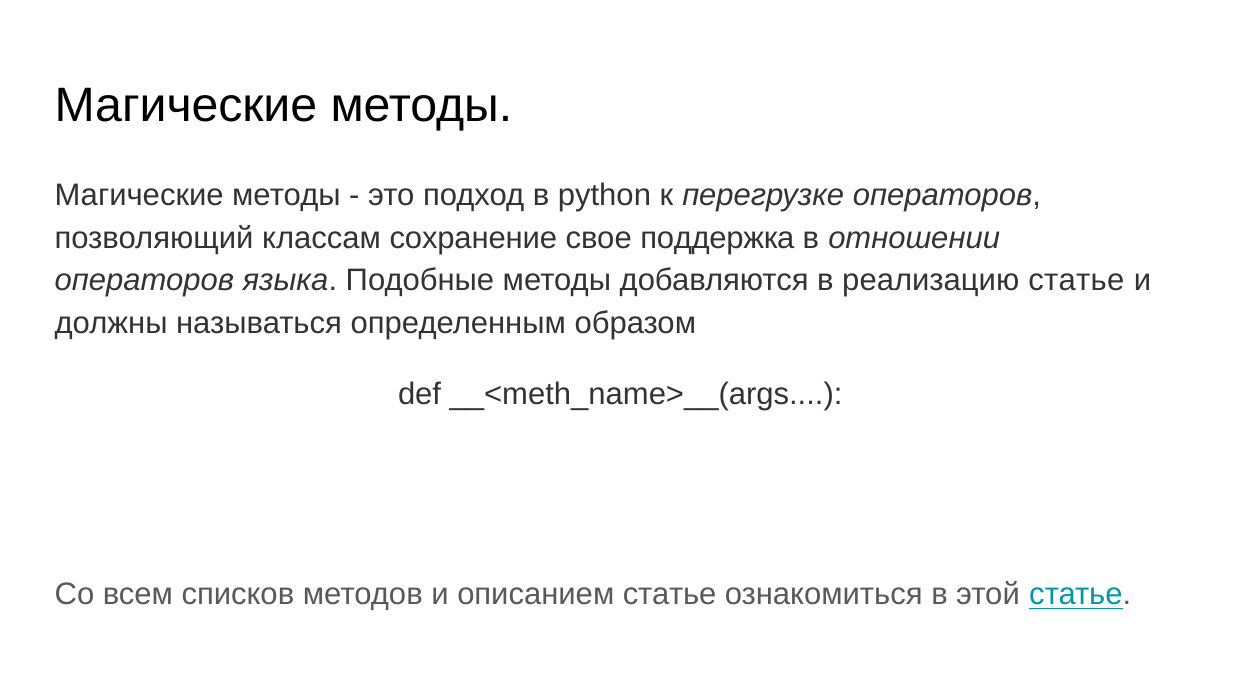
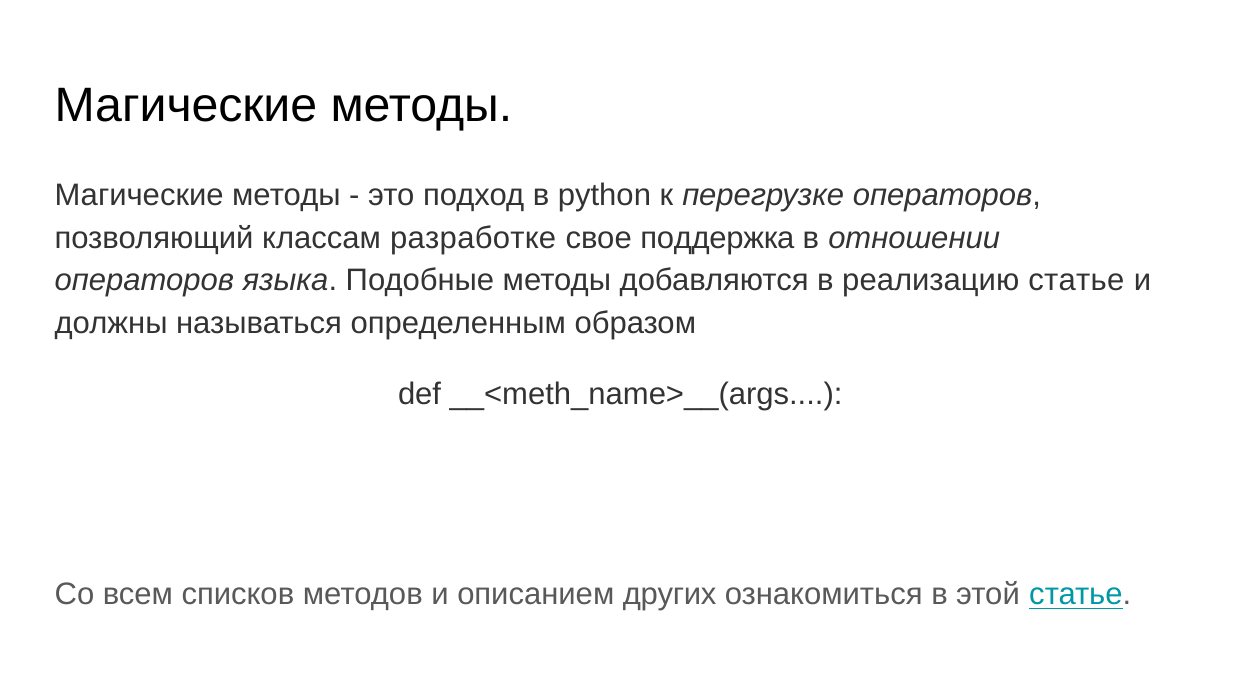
сохранение: сохранение -> разработке
описанием статье: статье -> других
